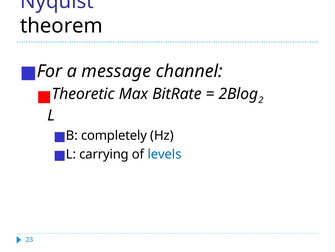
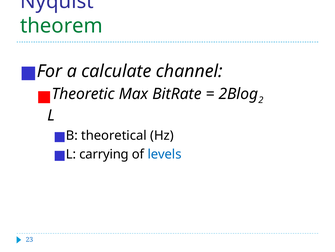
theorem colour: black -> green
message: message -> calculate
completely: completely -> theoretical
